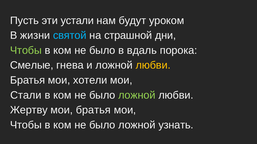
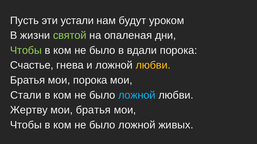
святой colour: light blue -> light green
страшной: страшной -> опаленая
вдаль: вдаль -> вдали
Смелые: Смелые -> Счастье
мои хотели: хотели -> порока
ложной at (137, 96) colour: light green -> light blue
узнать: узнать -> живых
